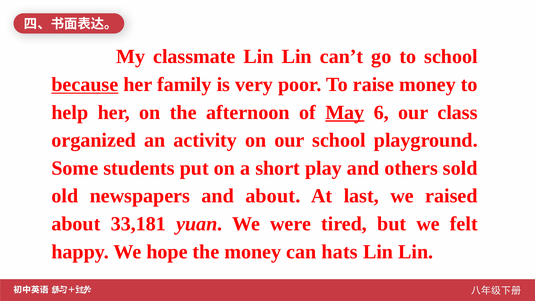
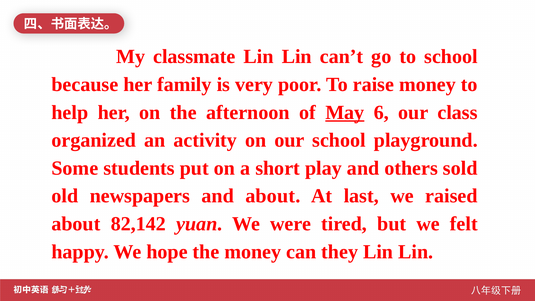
because underline: present -> none
33,181: 33,181 -> 82,142
hats: hats -> they
